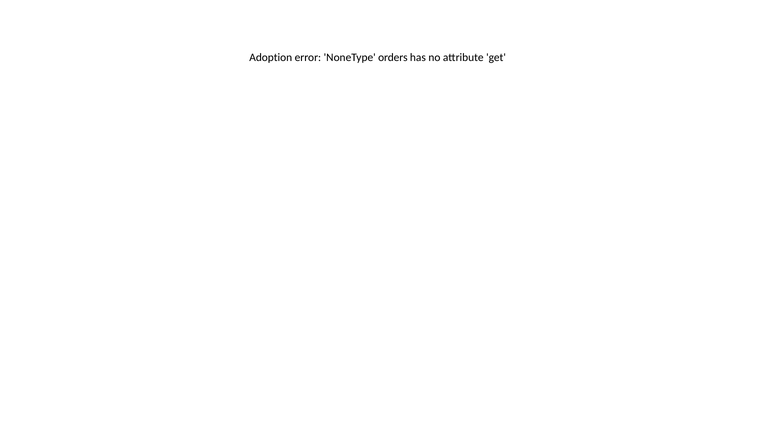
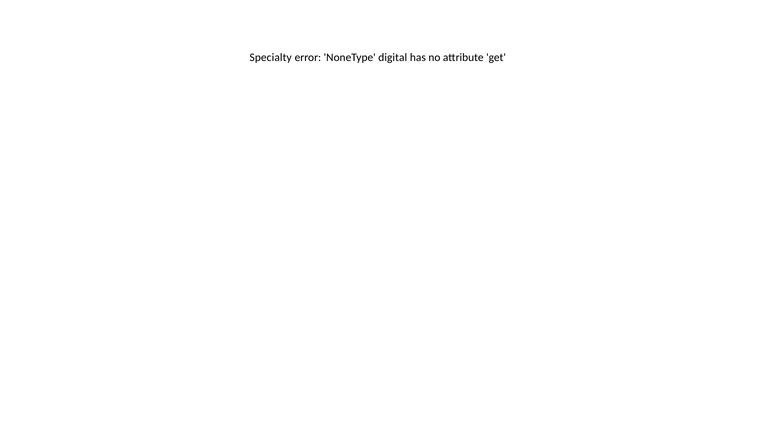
Adoption: Adoption -> Specialty
orders: orders -> digital
